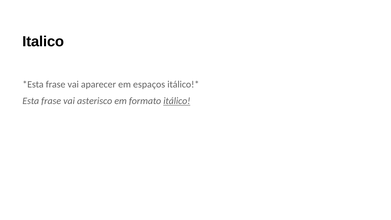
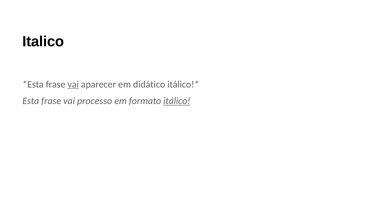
vai at (73, 84) underline: none -> present
espaços: espaços -> didático
asterisco: asterisco -> processo
